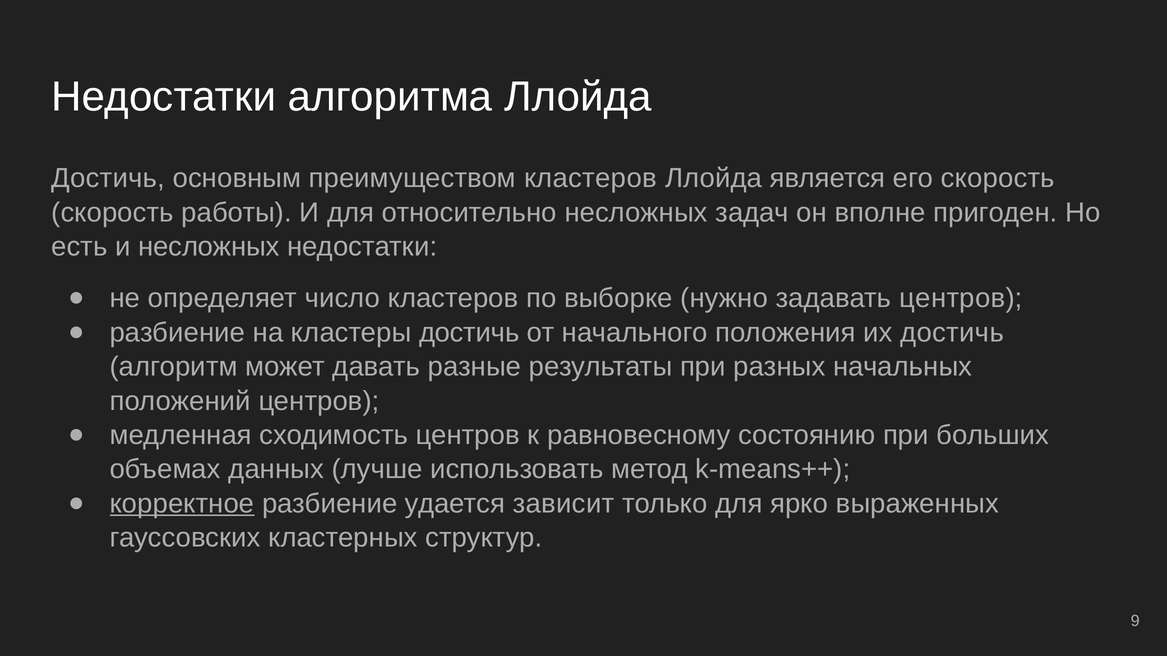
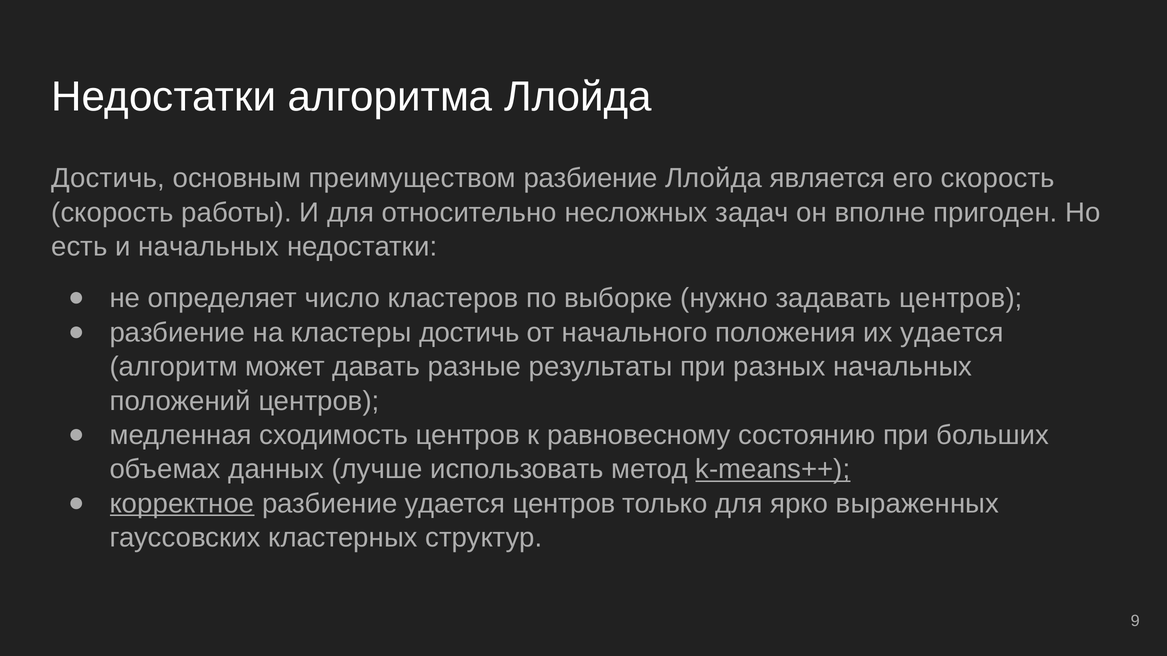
преимуществом кластеров: кластеров -> разбиение
и несложных: несложных -> начальных
их достичь: достичь -> удается
k-means++ underline: none -> present
удается зависит: зависит -> центров
